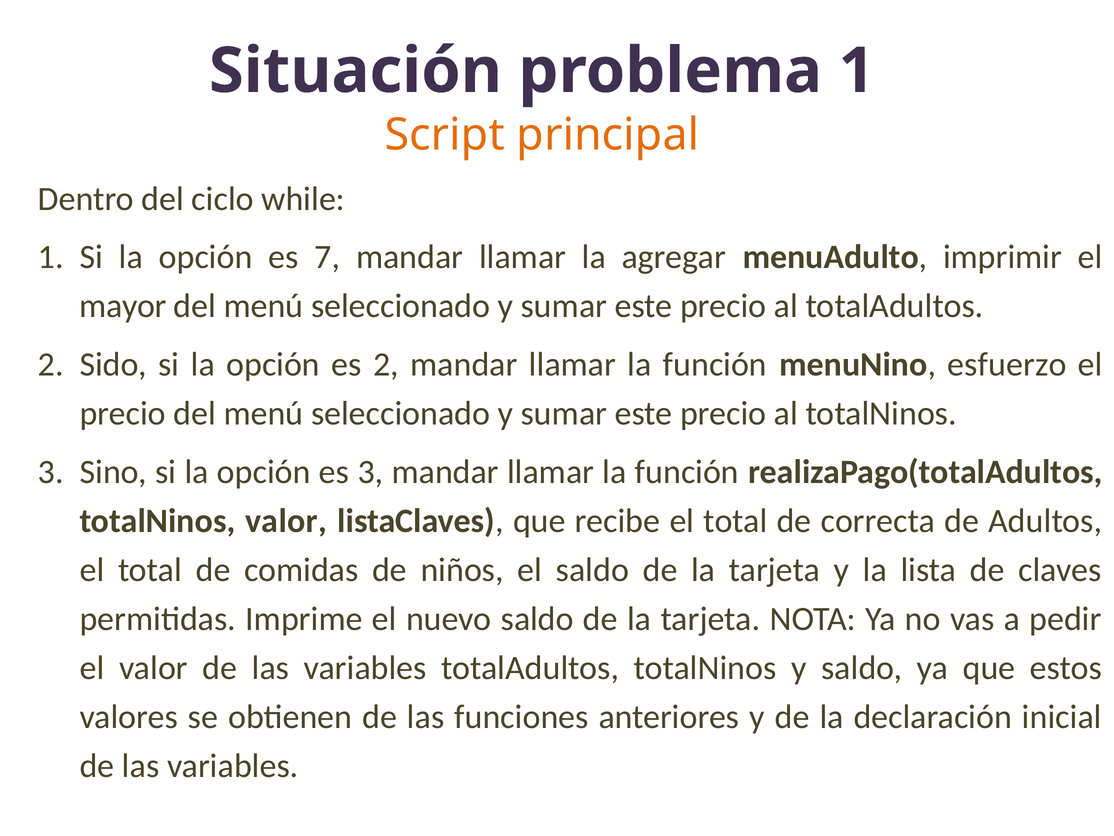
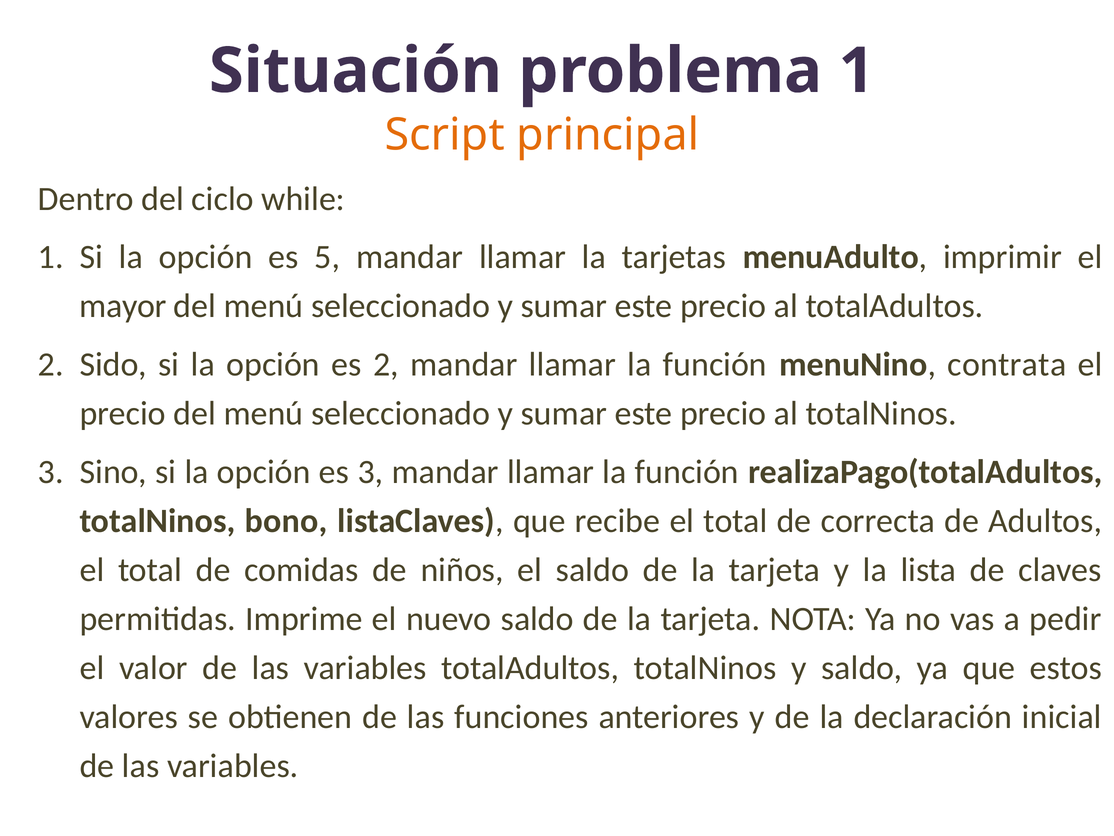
7: 7 -> 5
agregar: agregar -> tarjetas
esfuerzo: esfuerzo -> contrata
totalNinos valor: valor -> bono
